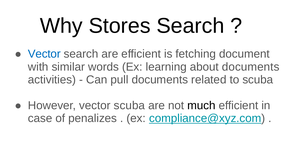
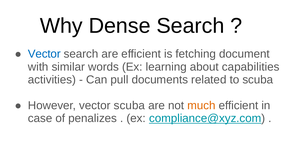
Stores: Stores -> Dense
about documents: documents -> capabilities
much colour: black -> orange
